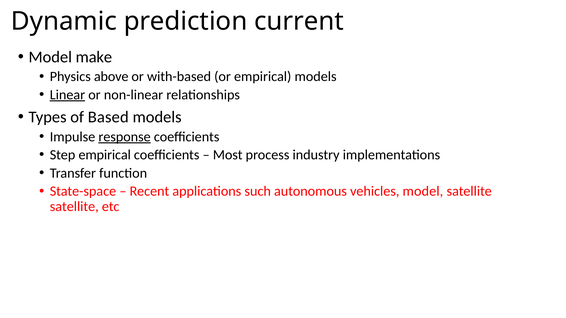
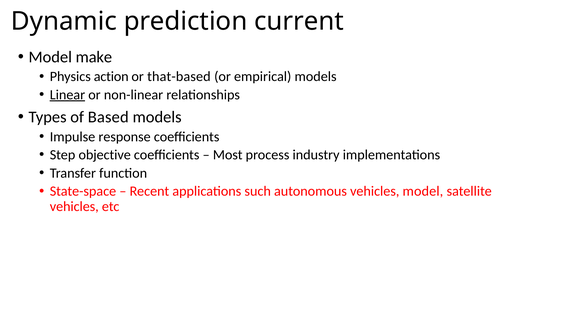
above: above -> action
with-based: with-based -> that-based
response underline: present -> none
Step empirical: empirical -> objective
satellite at (74, 207): satellite -> vehicles
